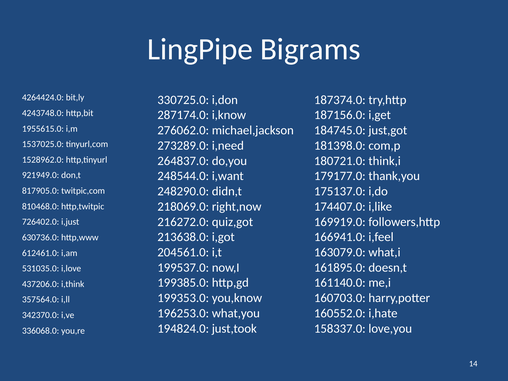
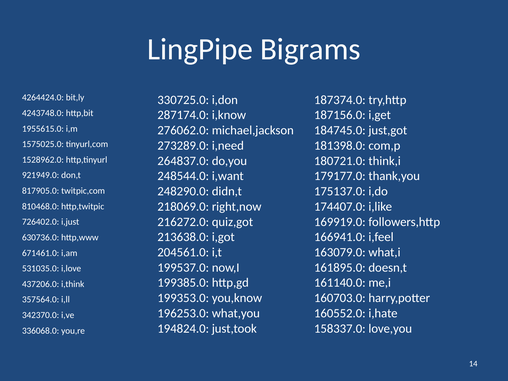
1537025.0: 1537025.0 -> 1575025.0
612461.0: 612461.0 -> 671461.0
